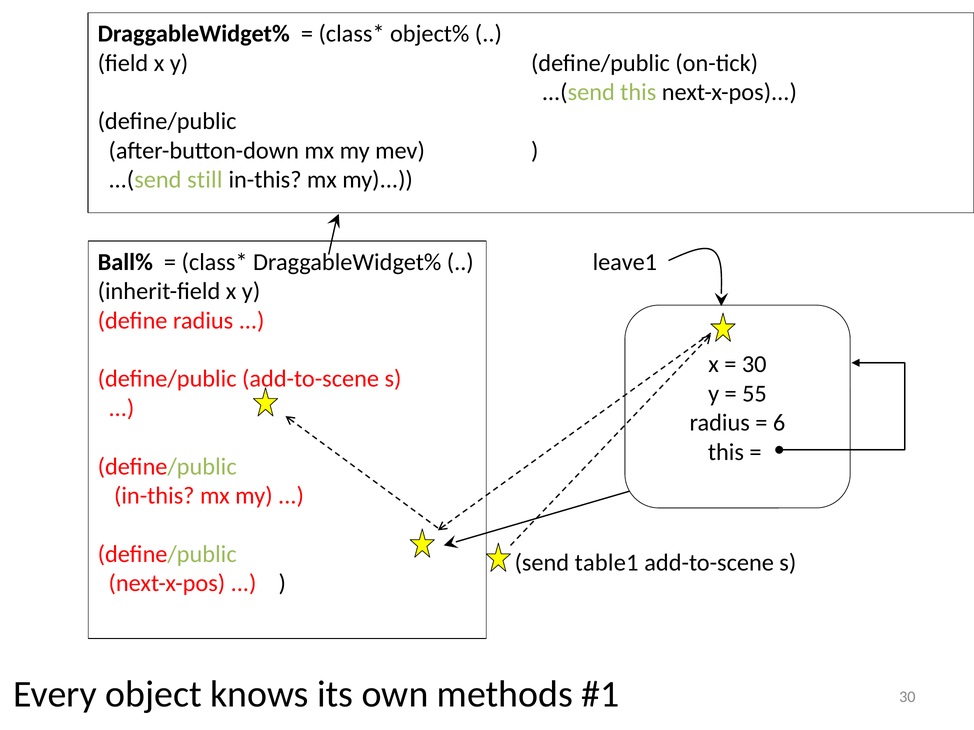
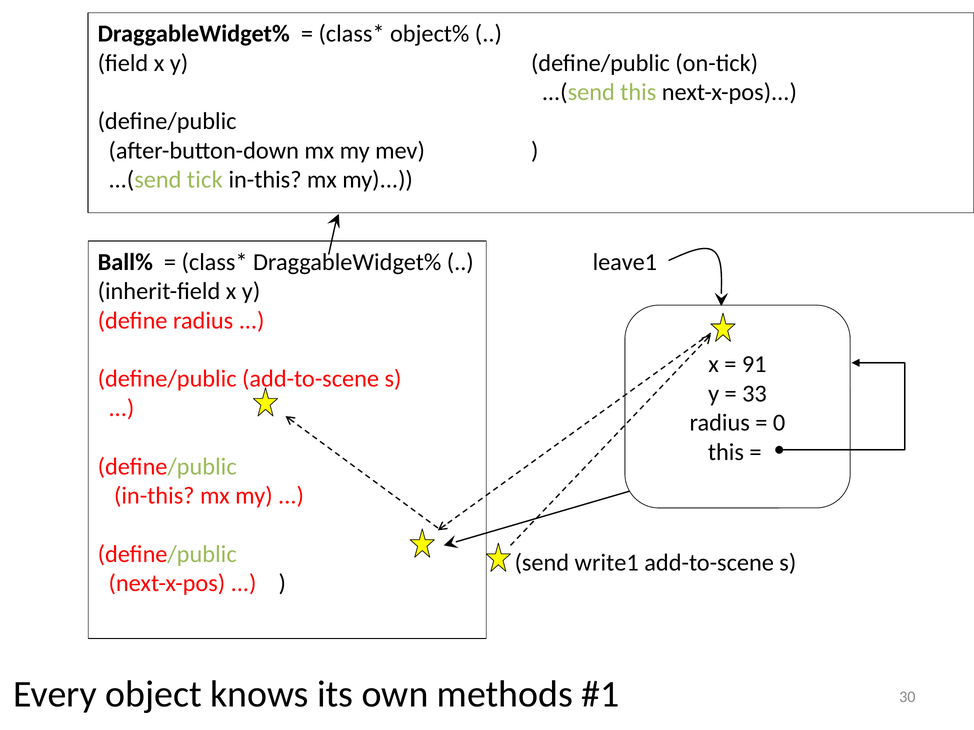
still: still -> tick
30 at (754, 365): 30 -> 91
55: 55 -> 33
6: 6 -> 0
table1: table1 -> write1
